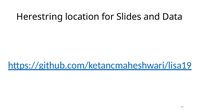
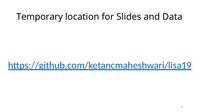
Herestring: Herestring -> Temporary
